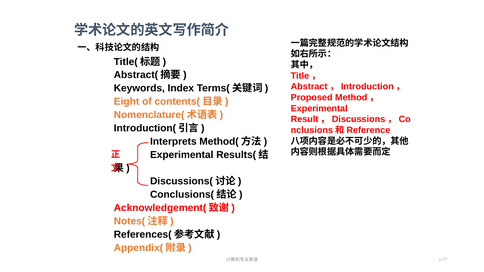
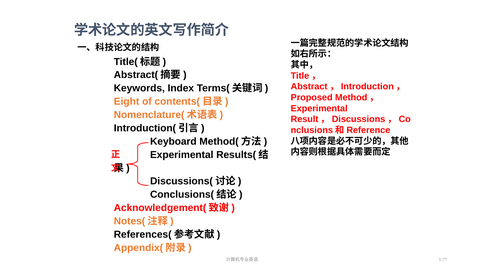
Interprets: Interprets -> Keyboard
